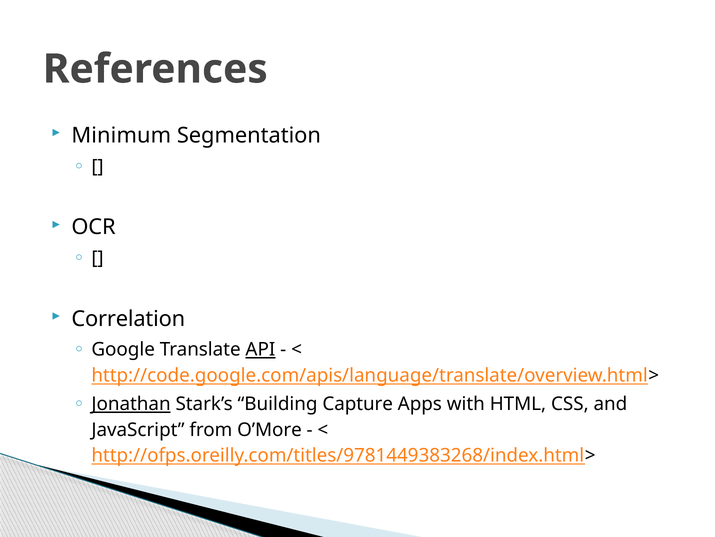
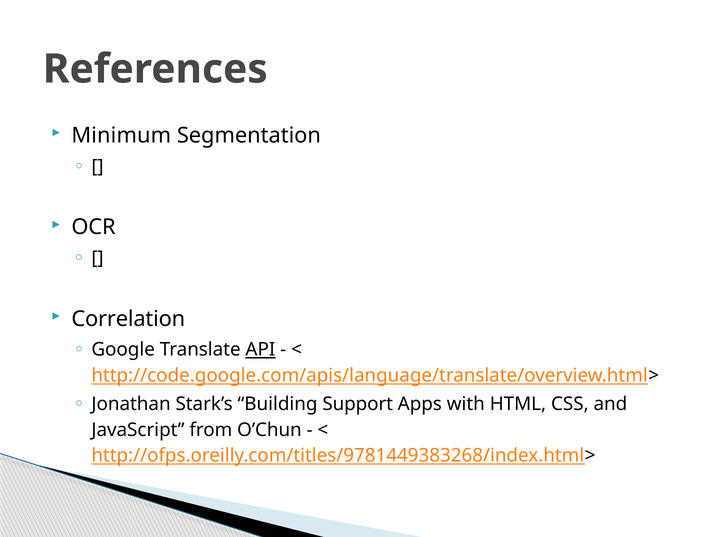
Jonathan underline: present -> none
Capture: Capture -> Support
O’More: O’More -> O’Chun
